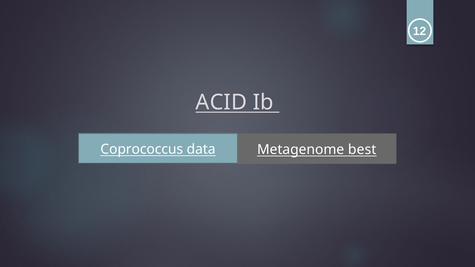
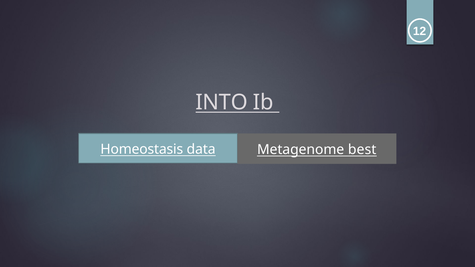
ACID: ACID -> INTO
Coprococcus: Coprococcus -> Homeostasis
